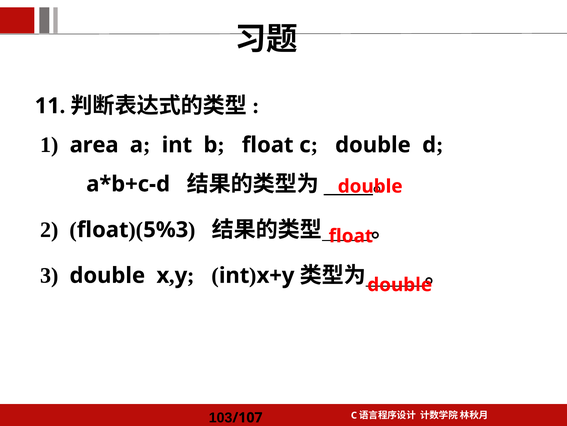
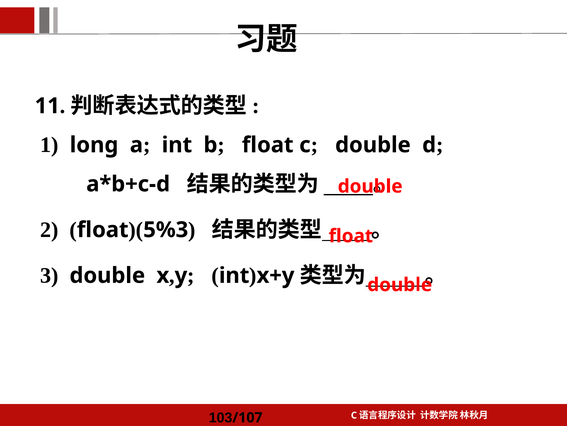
area: area -> long
